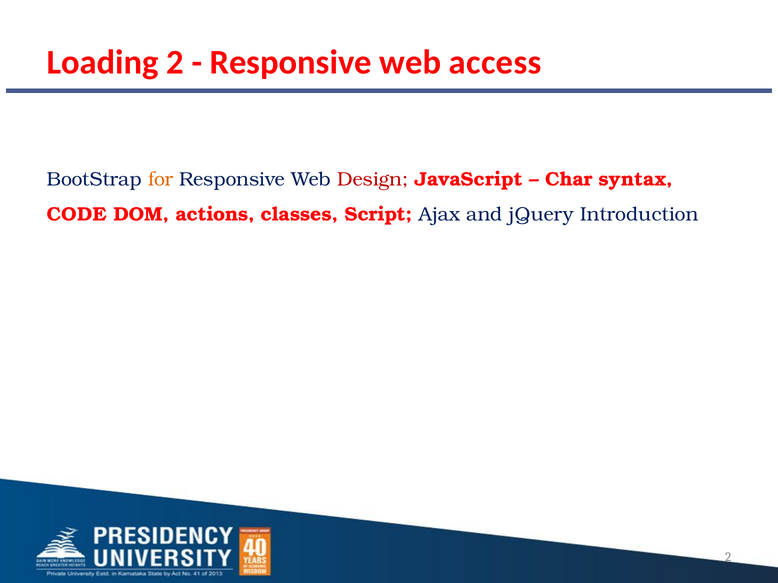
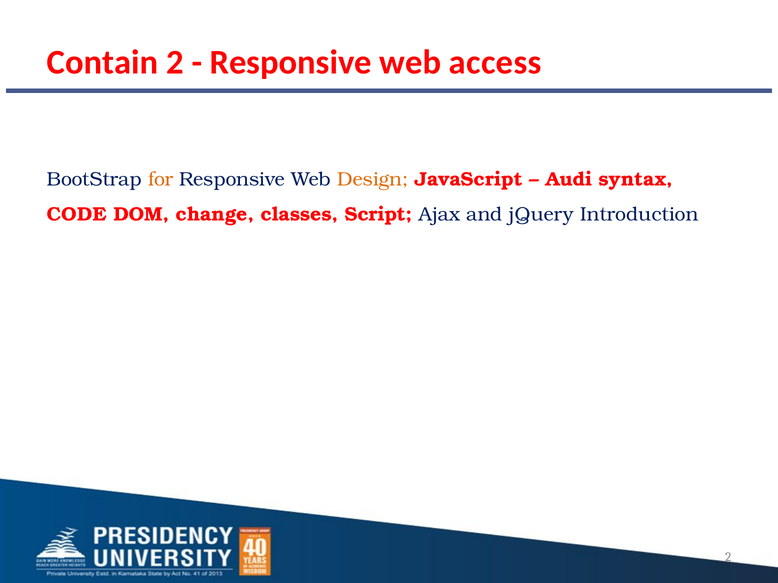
Loading: Loading -> Contain
Design colour: red -> orange
Char: Char -> Audi
actions: actions -> change
